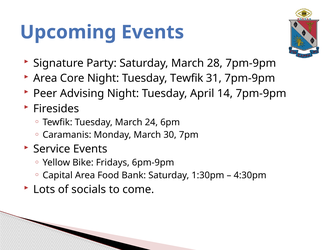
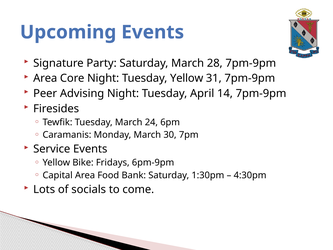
Tuesday Tewfik: Tewfik -> Yellow
